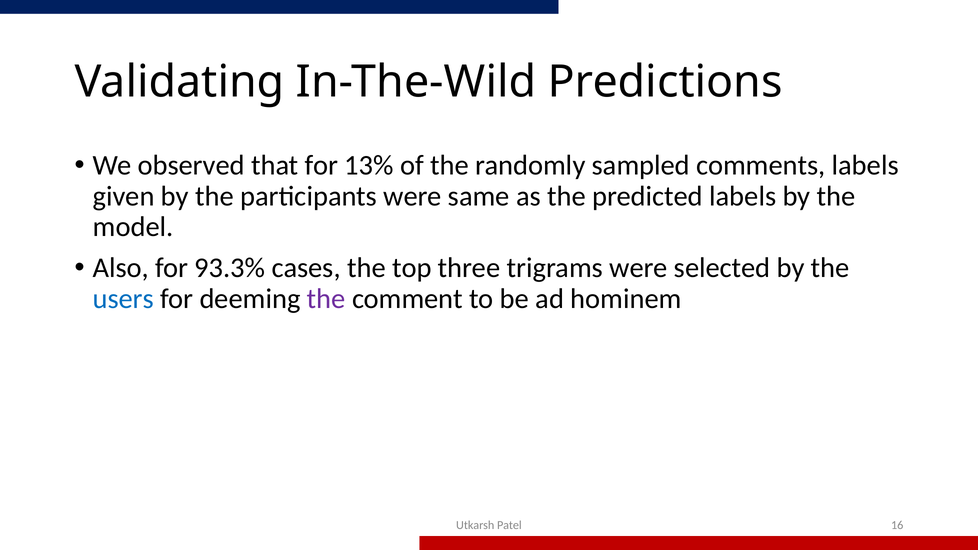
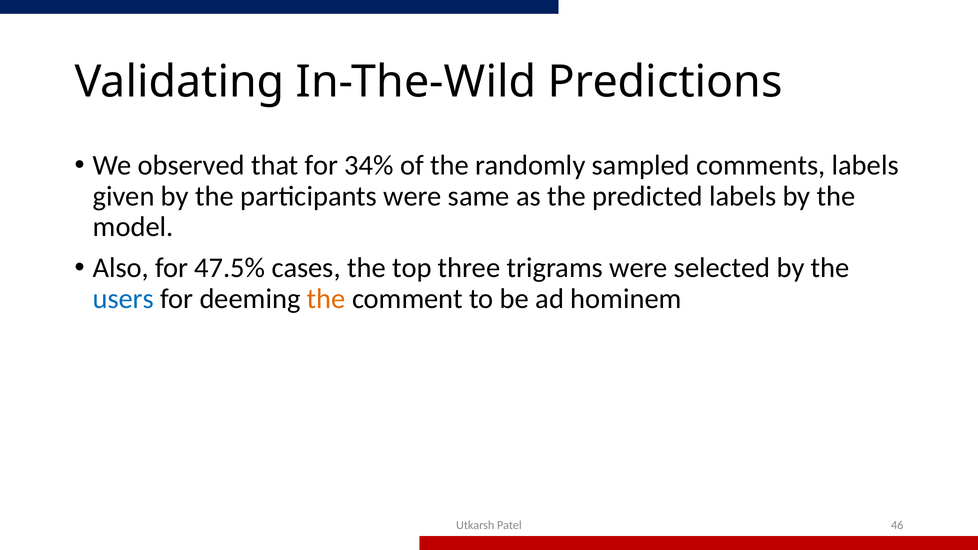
13%: 13% -> 34%
93.3%: 93.3% -> 47.5%
the at (326, 299) colour: purple -> orange
16: 16 -> 46
